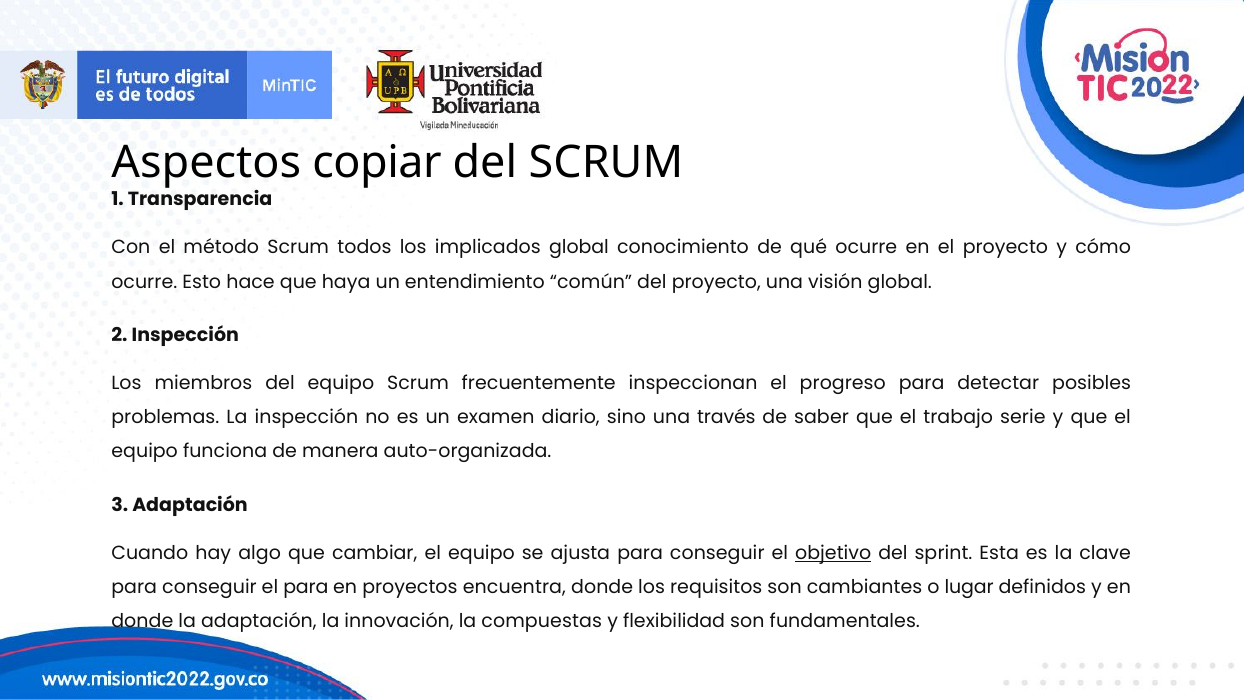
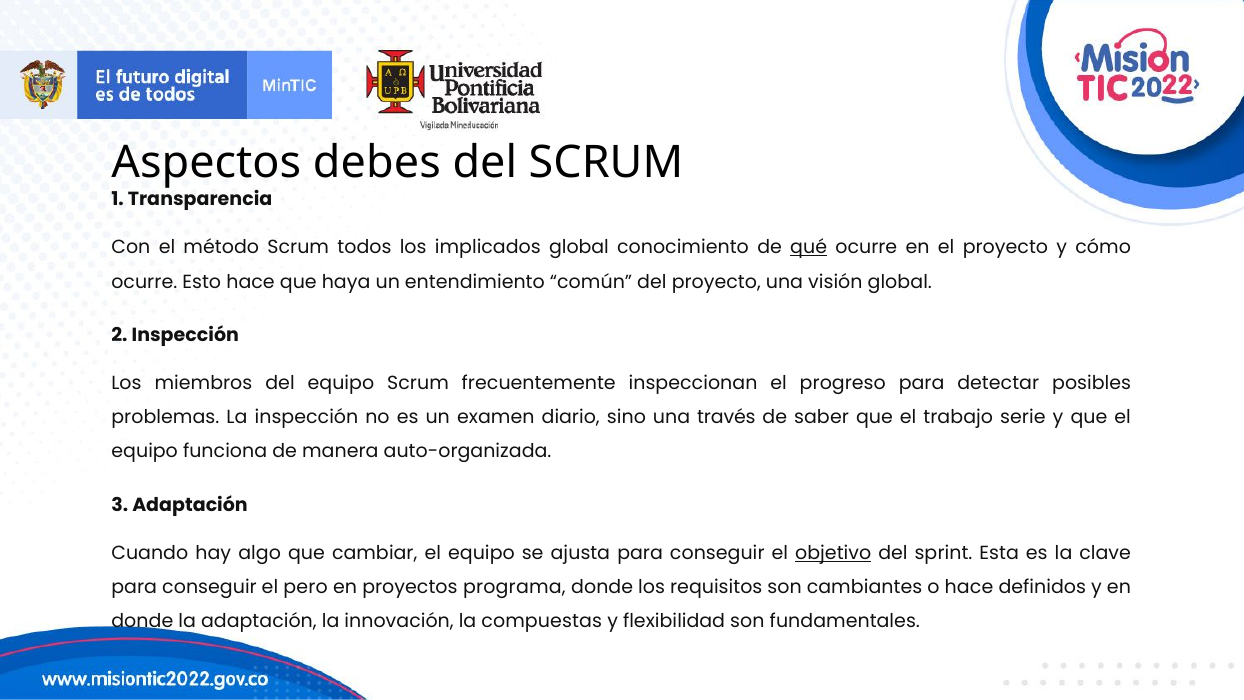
copiar: copiar -> debes
qué underline: none -> present
el para: para -> pero
encuentra: encuentra -> programa
o lugar: lugar -> hace
